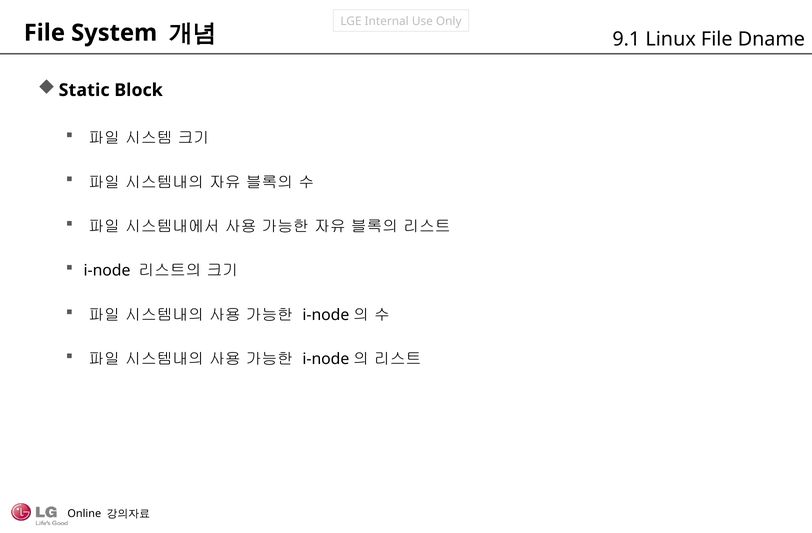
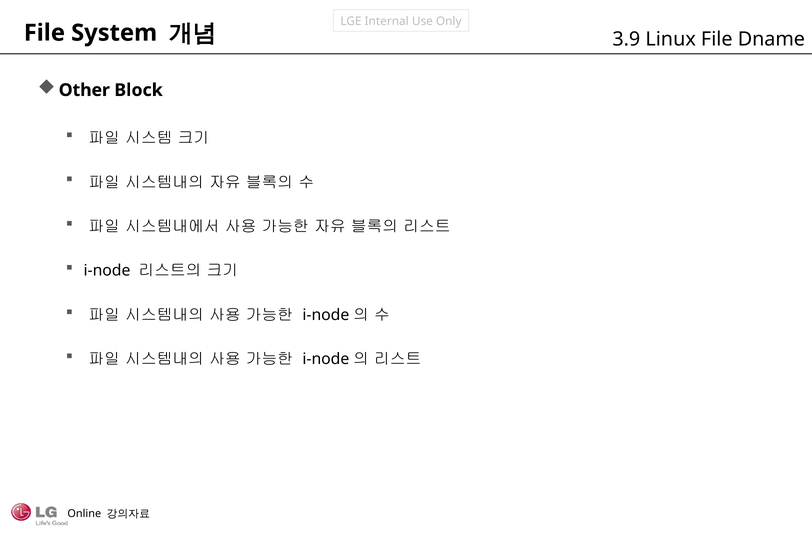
9.1: 9.1 -> 3.9
Static: Static -> Other
